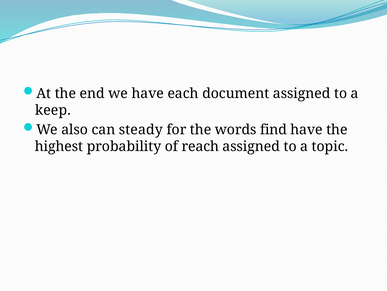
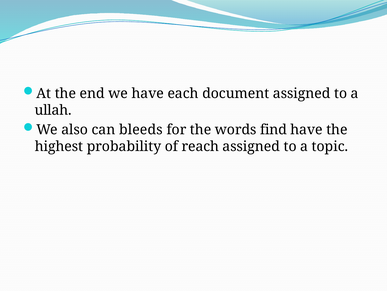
keep: keep -> ullah
steady: steady -> bleeds
